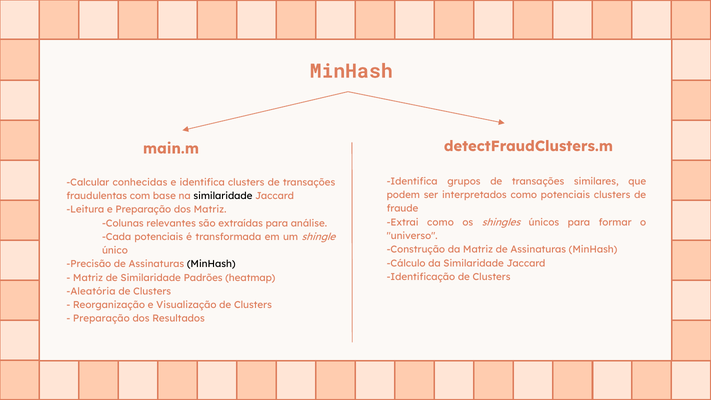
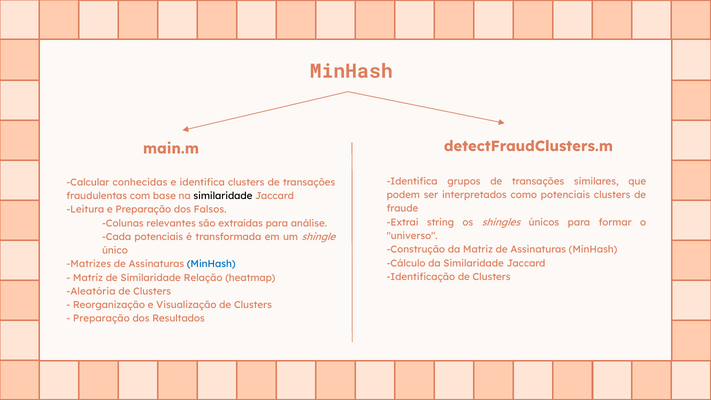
dos Matriz: Matriz -> Falsos
Extrai como: como -> string
Precisão: Precisão -> Matrizes
MinHash at (211, 264) colour: black -> blue
Padrões: Padrões -> Relação
